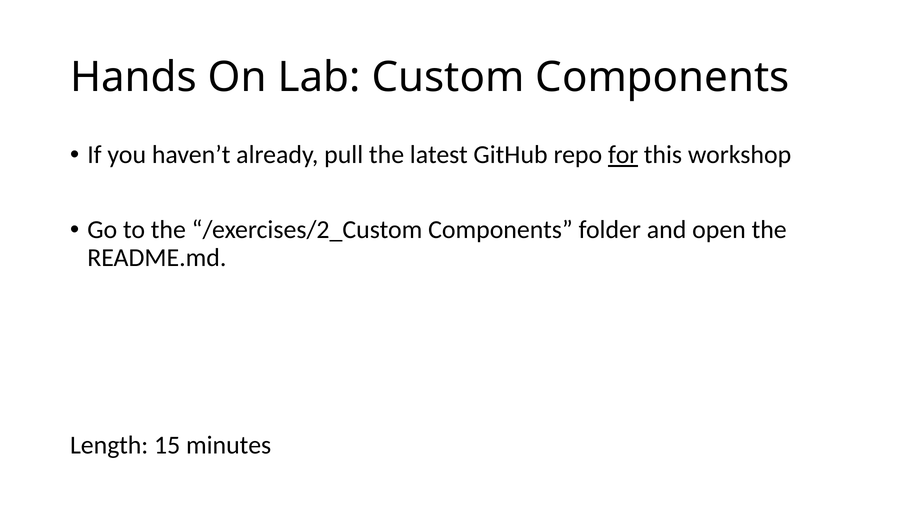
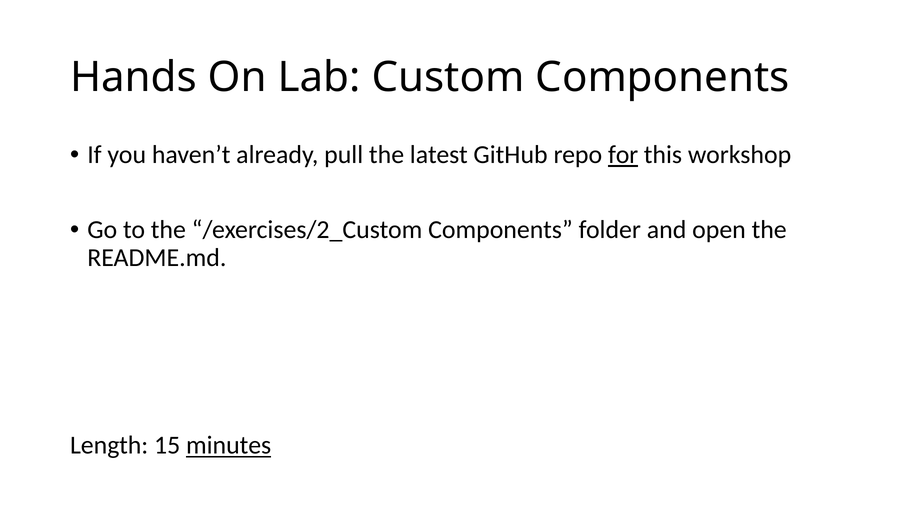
minutes underline: none -> present
